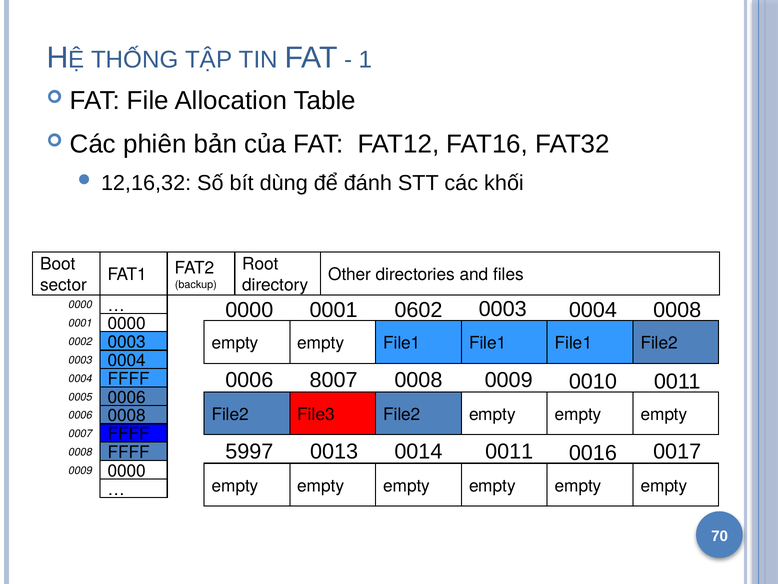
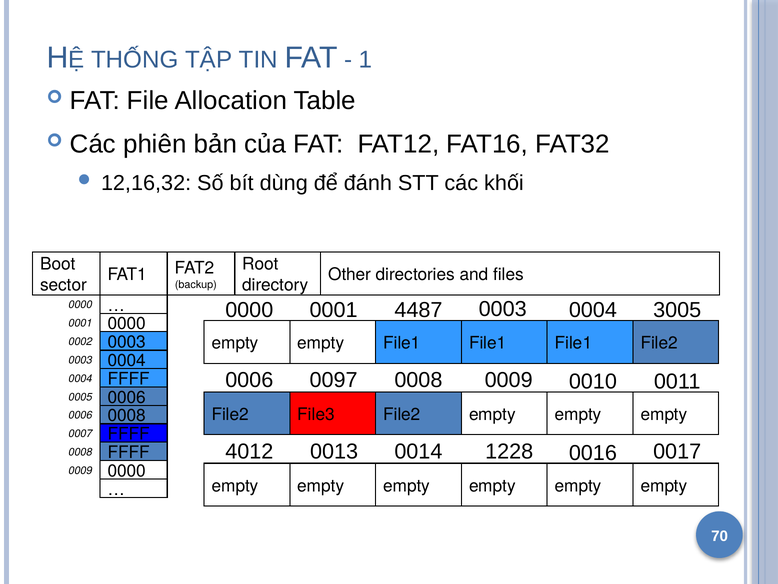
0602: 0602 -> 4487
0004 0008: 0008 -> 3005
8007: 8007 -> 0097
5997: 5997 -> 4012
0014 0011: 0011 -> 1228
